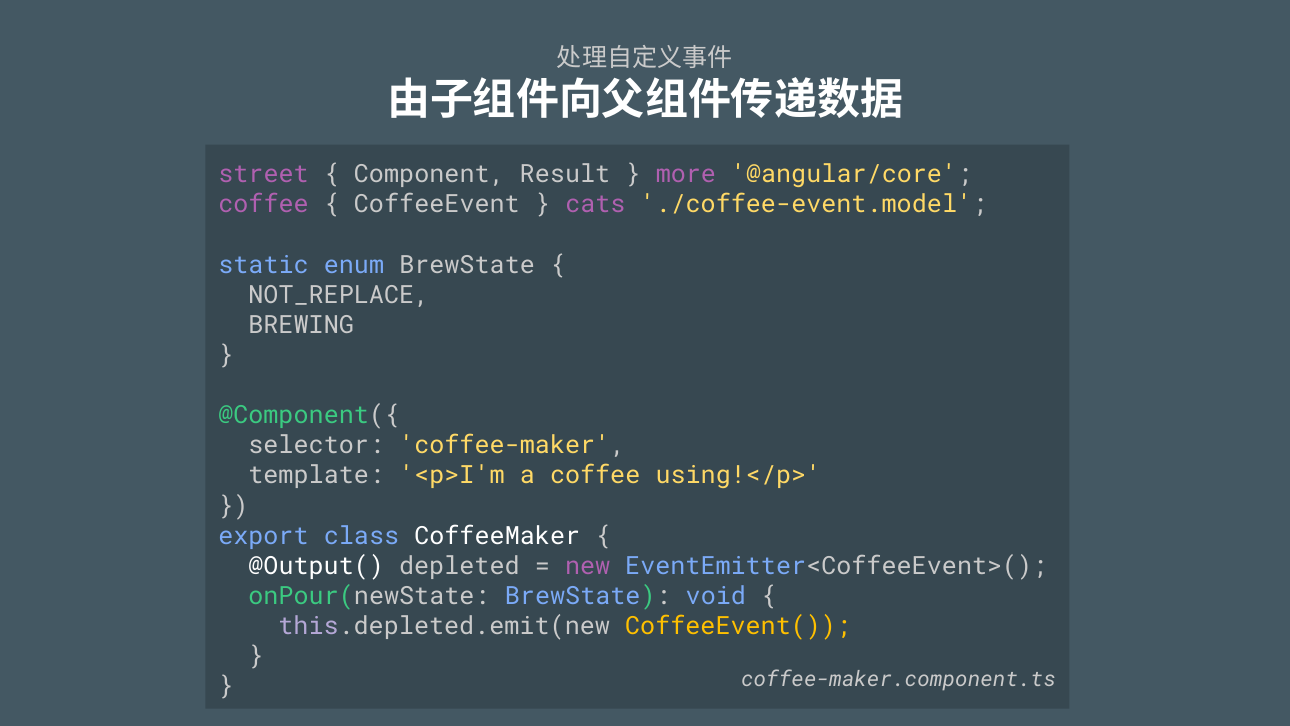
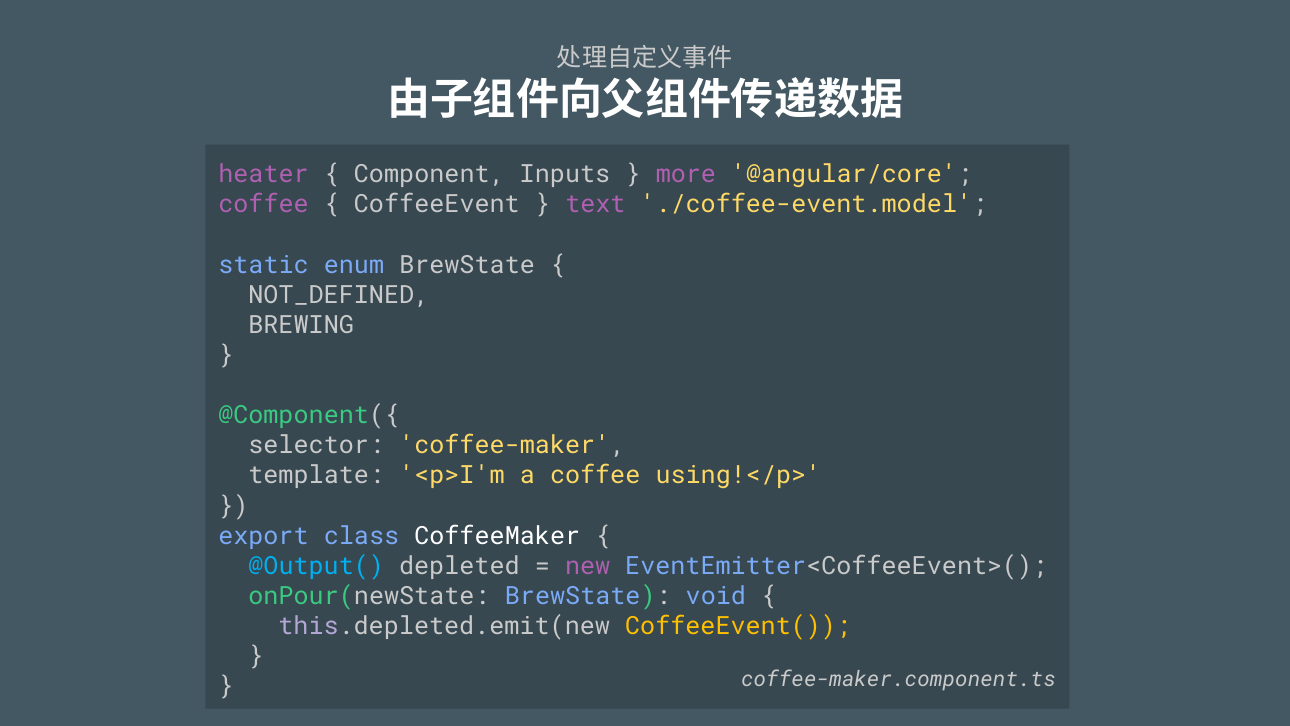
street: street -> heater
Result: Result -> Inputs
cats: cats -> text
NOT_REPLACE: NOT_REPLACE -> NOT_DEFINED
@Output( colour: white -> light blue
